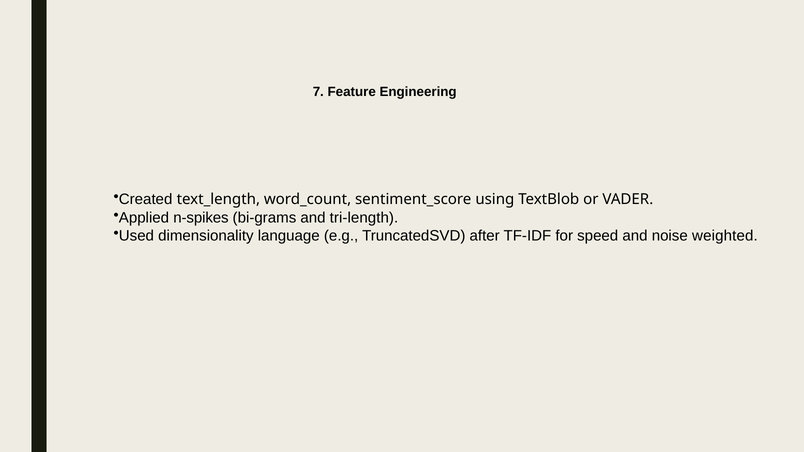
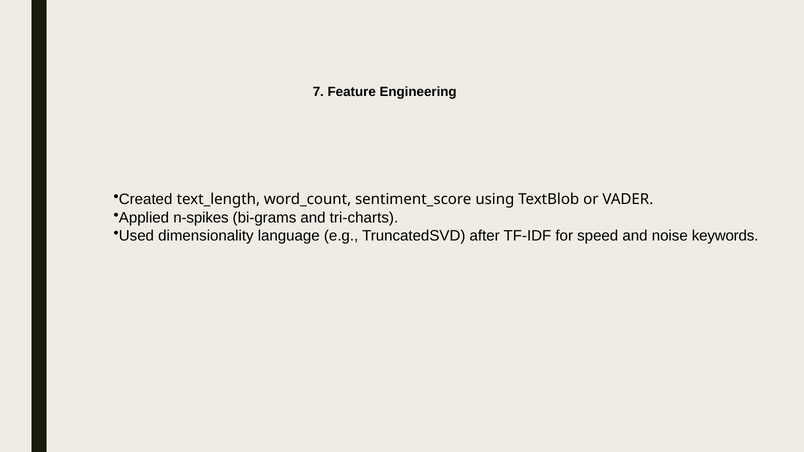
tri-length: tri-length -> tri-charts
weighted: weighted -> keywords
